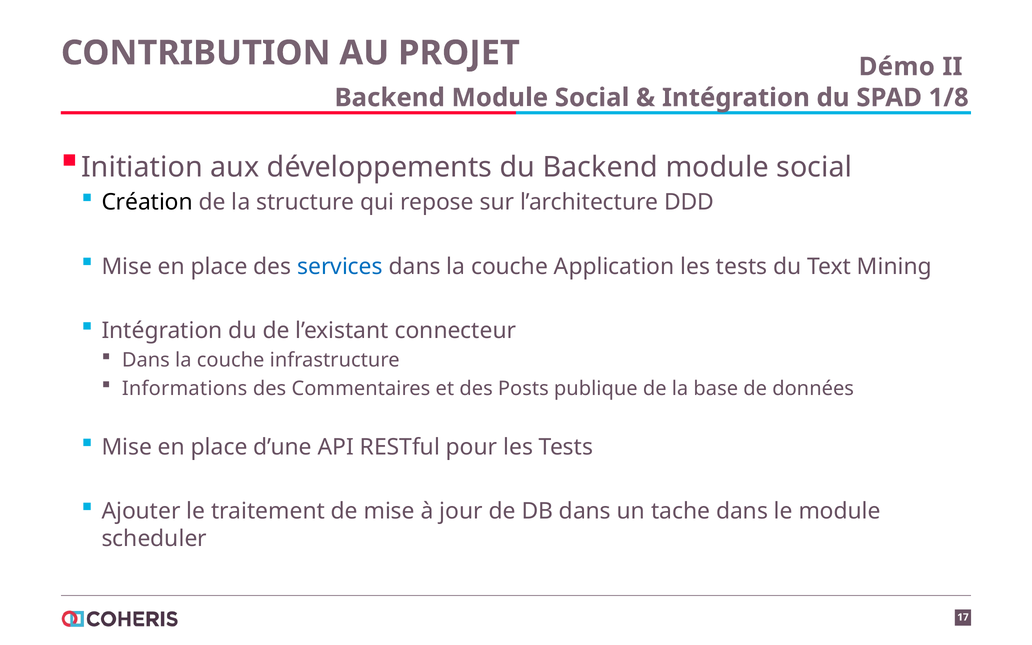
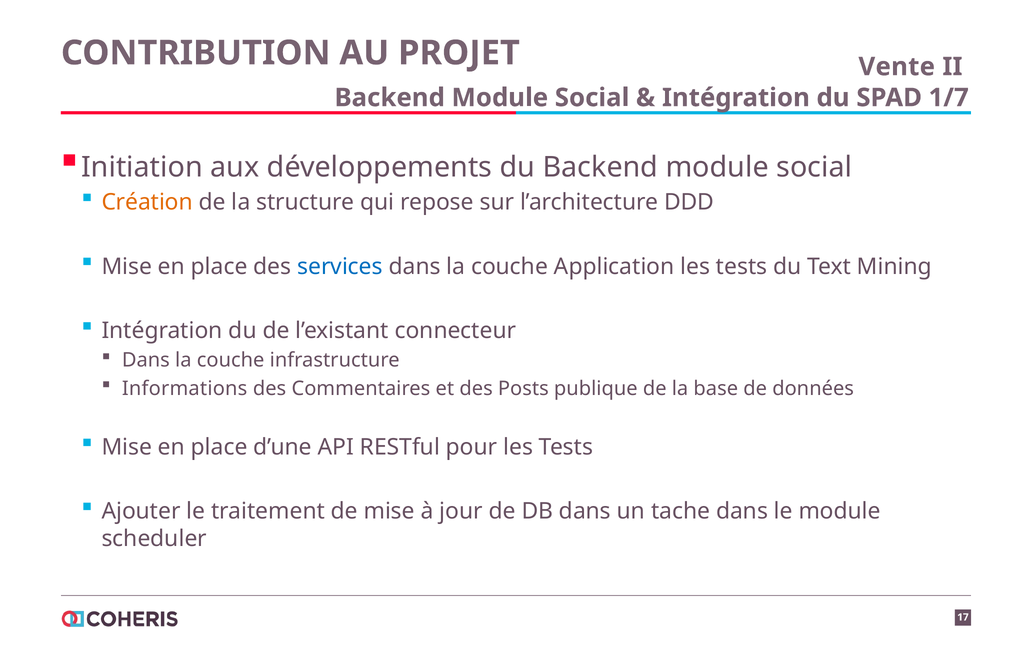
Démo: Démo -> Vente
1/8: 1/8 -> 1/7
Création colour: black -> orange
